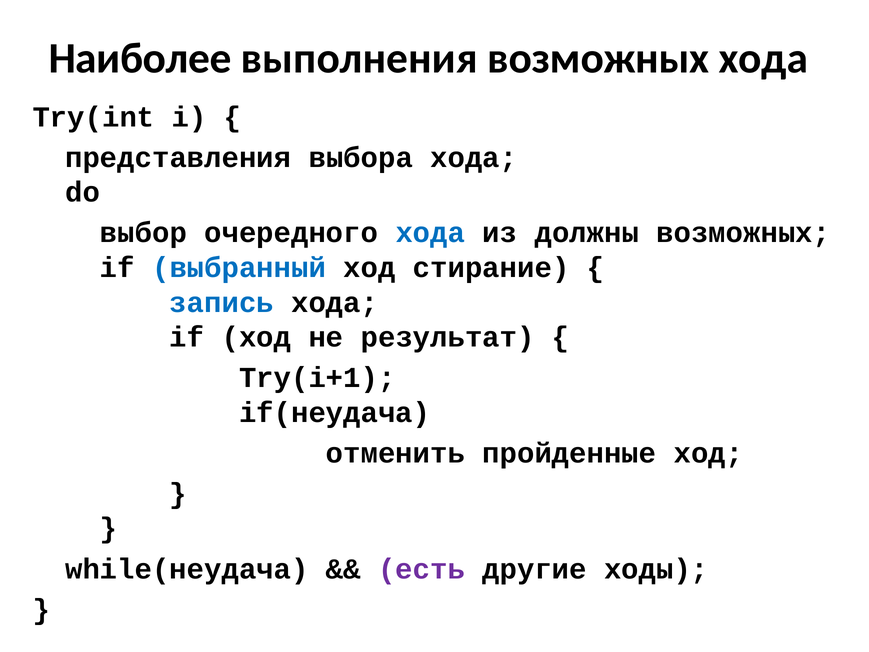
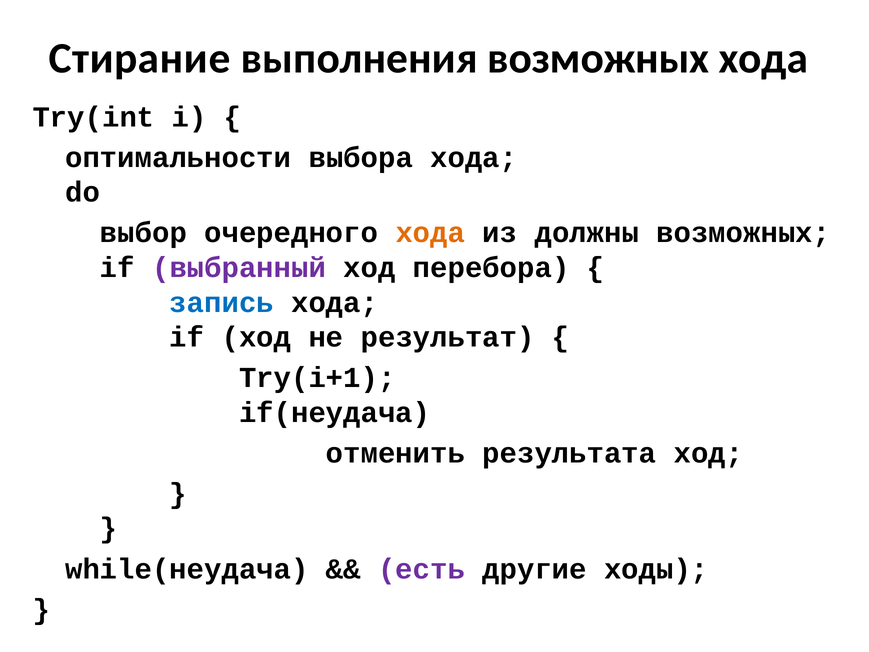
Наиболее: Наиболее -> Стирание
представления: представления -> оптимальности
хода at (430, 233) colour: blue -> orange
выбранный colour: blue -> purple
стирание: стирание -> перебора
пройденные: пройденные -> результата
